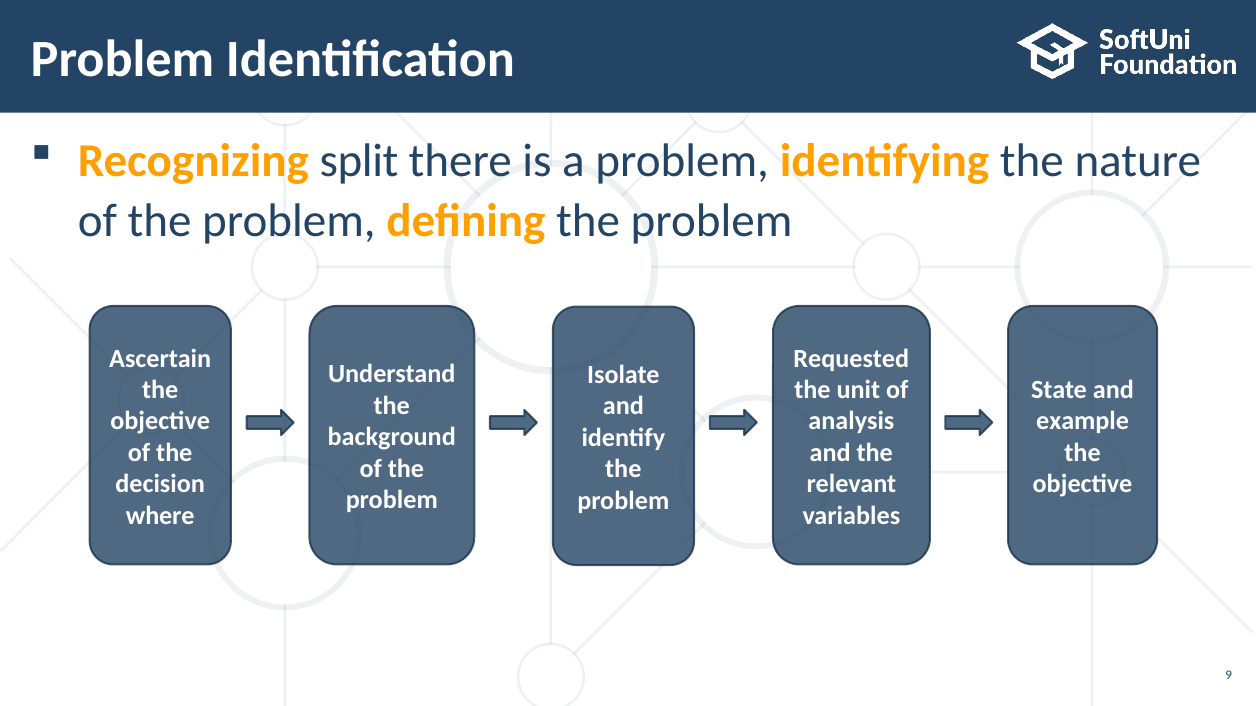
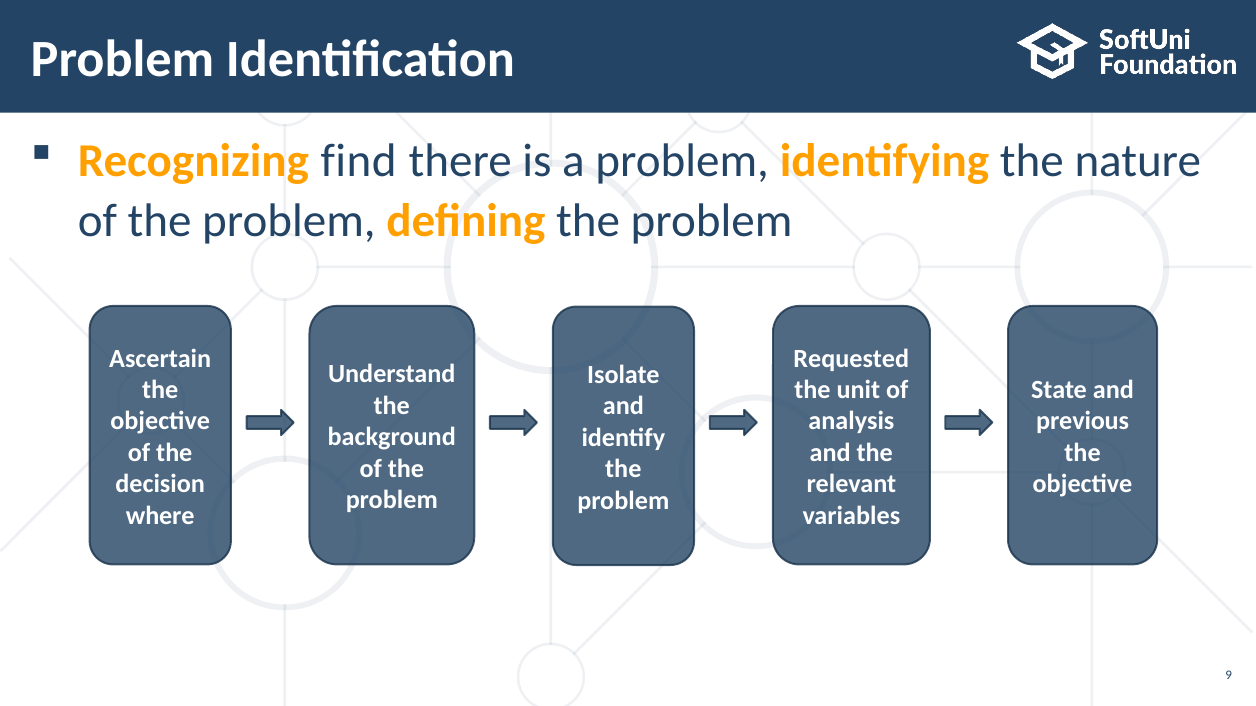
split: split -> find
example: example -> previous
